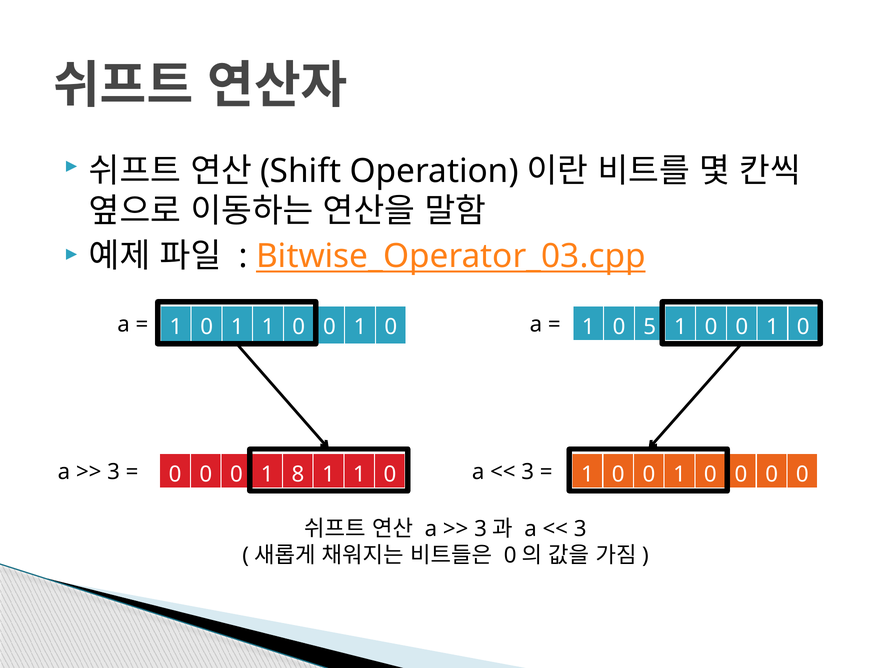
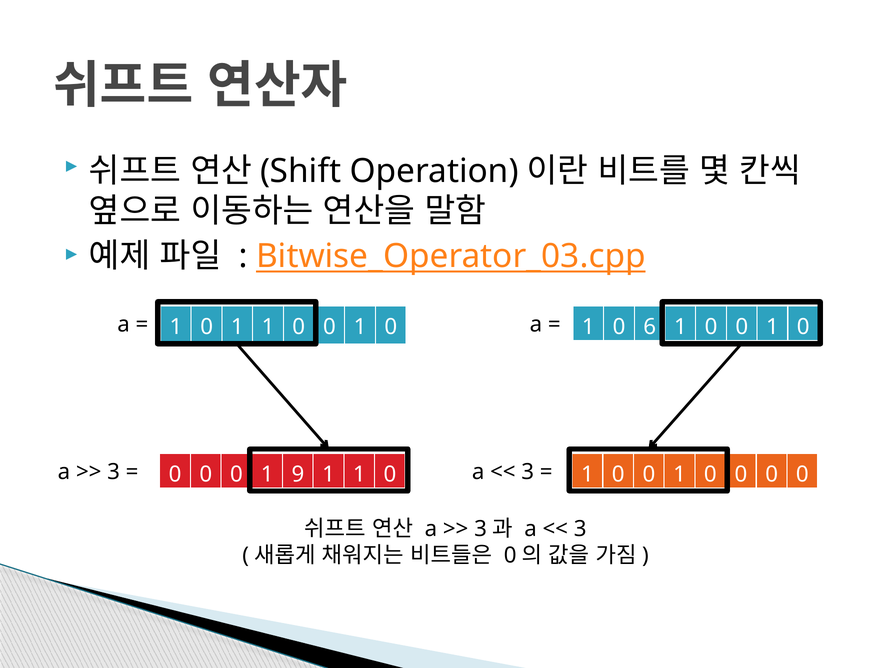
5: 5 -> 6
8: 8 -> 9
